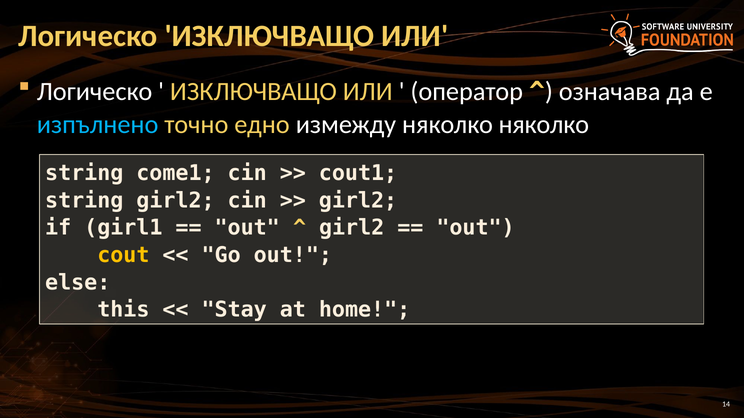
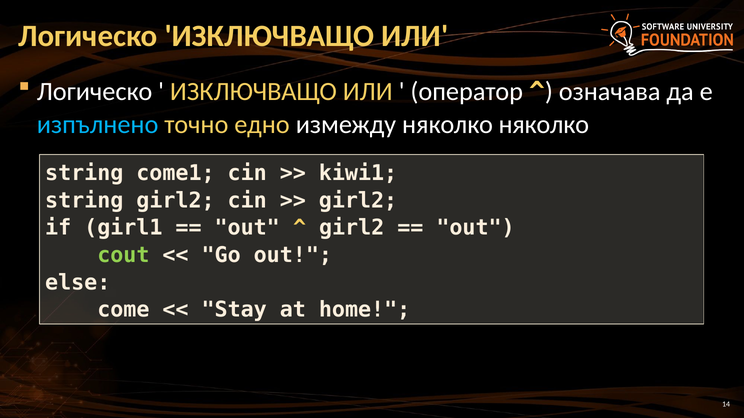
cout1: cout1 -> kiwi1
cout colour: yellow -> light green
this: this -> come
